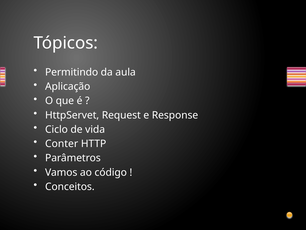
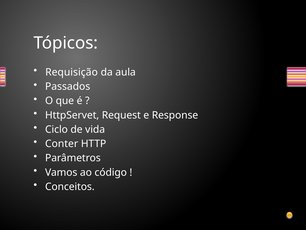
Permitindo: Permitindo -> Requisição
Aplicação: Aplicação -> Passados
